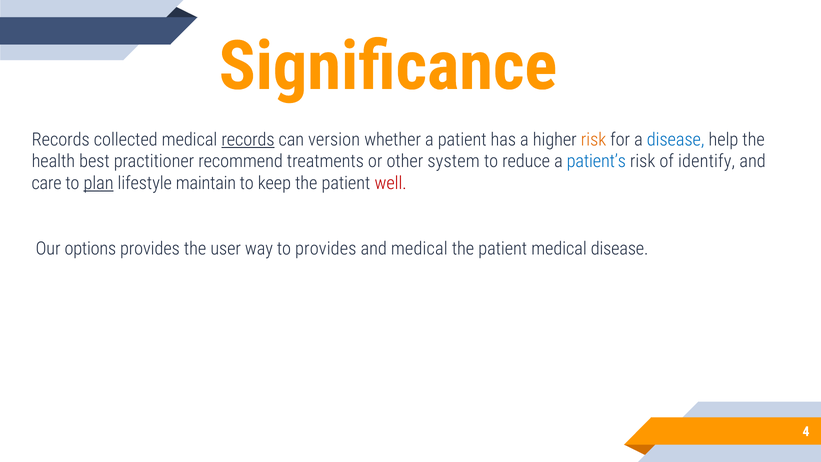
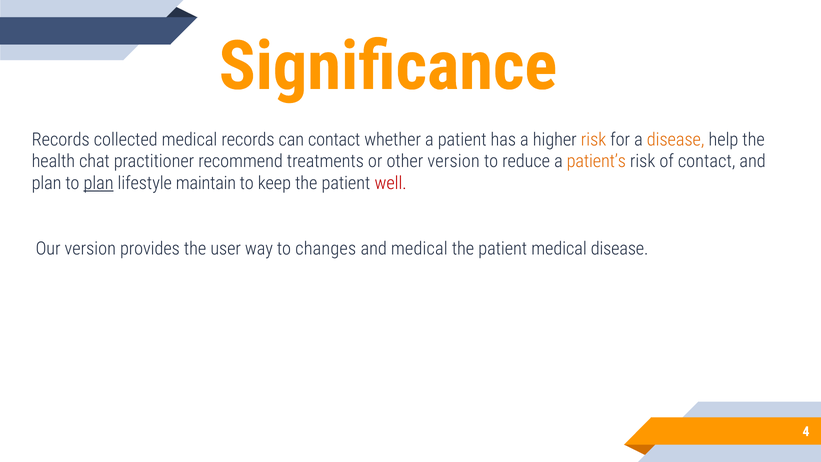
records at (248, 139) underline: present -> none
can version: version -> contact
disease at (676, 139) colour: blue -> orange
best: best -> chat
other system: system -> version
patient’s colour: blue -> orange
of identify: identify -> contact
care at (47, 183): care -> plan
Our options: options -> version
to provides: provides -> changes
